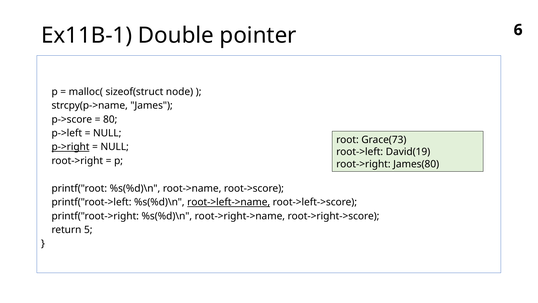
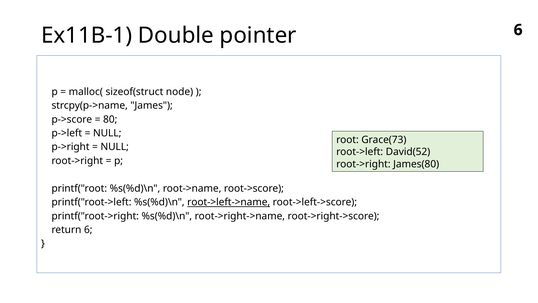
p->right underline: present -> none
David(19: David(19 -> David(52
return 5: 5 -> 6
